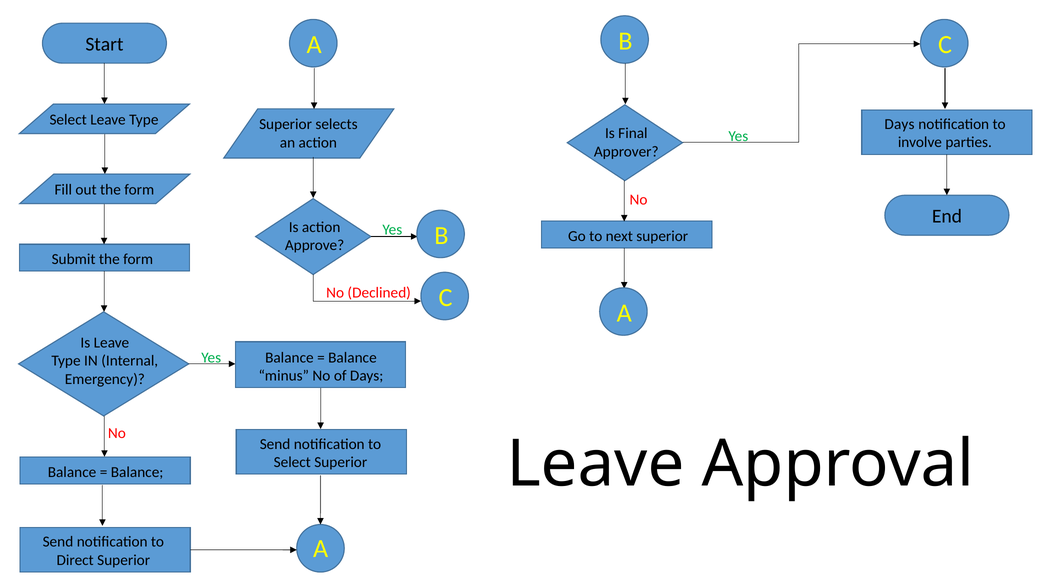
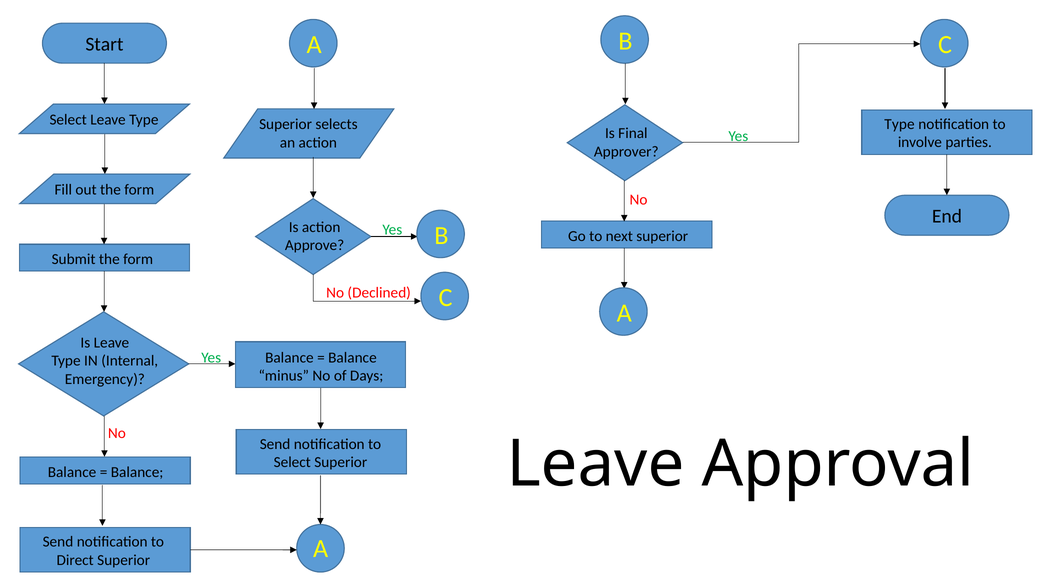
Days at (900, 124): Days -> Type
